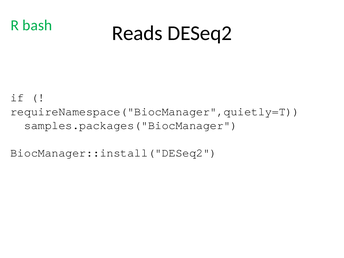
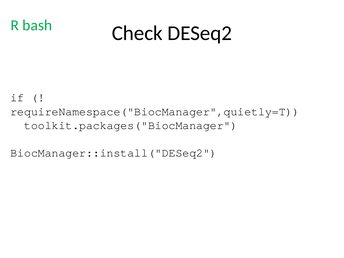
Reads: Reads -> Check
samples.packages("BiocManager: samples.packages("BiocManager -> toolkit.packages("BiocManager
